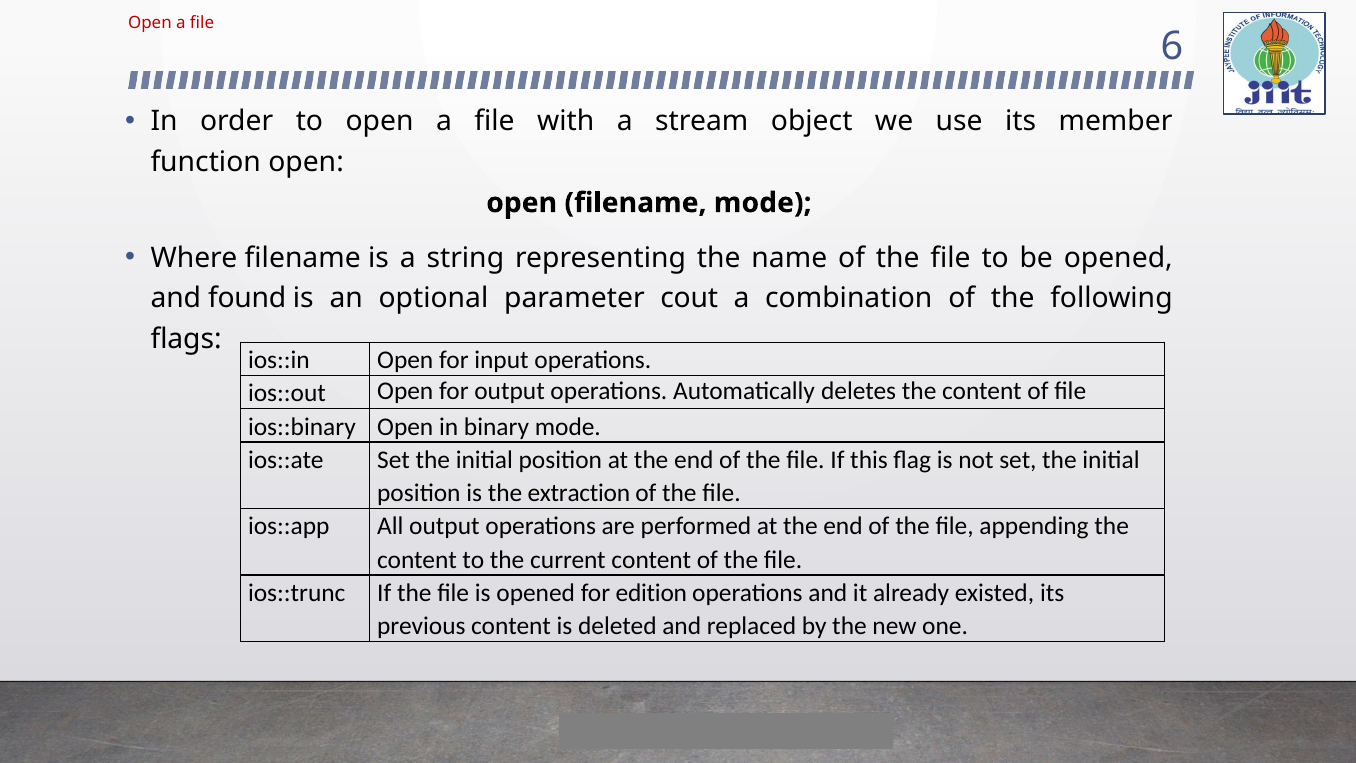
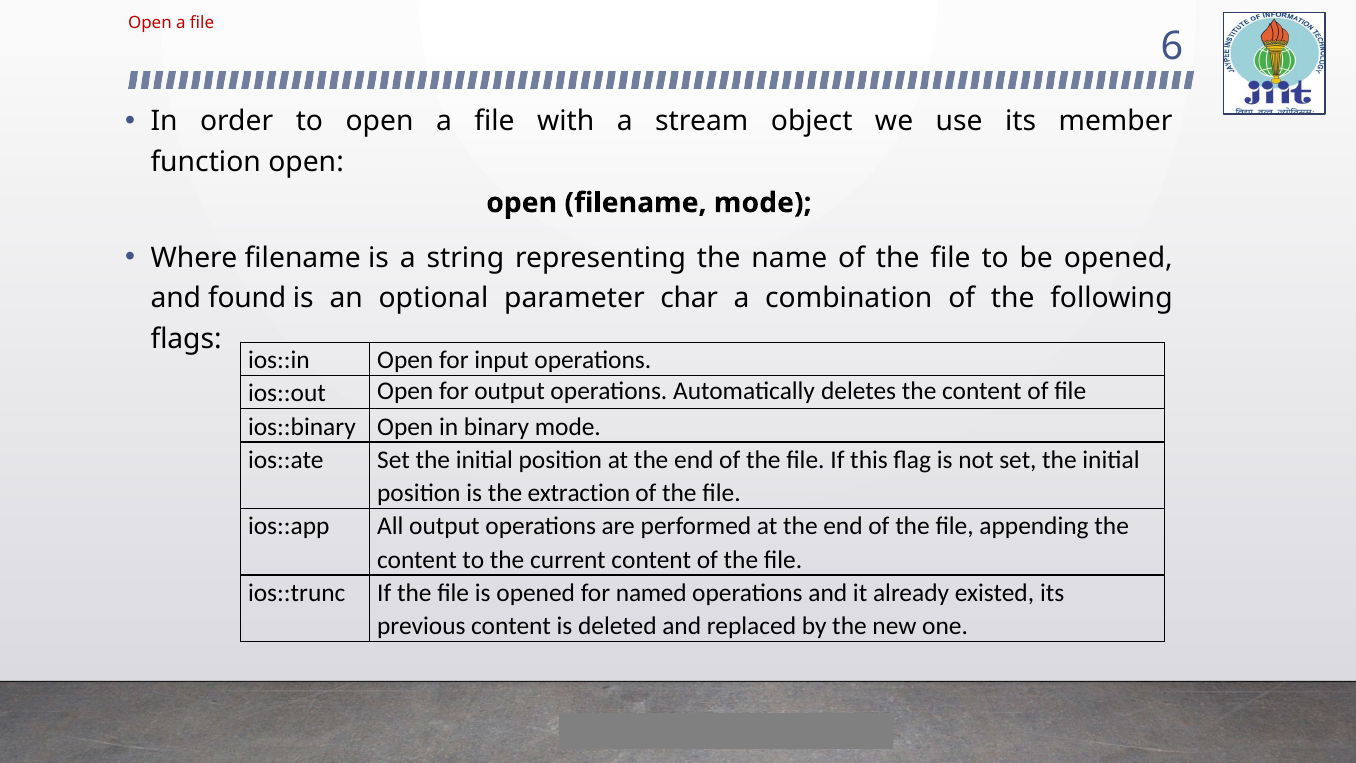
cout: cout -> char
edition: edition -> named
